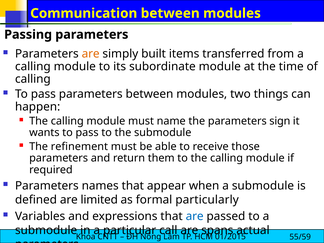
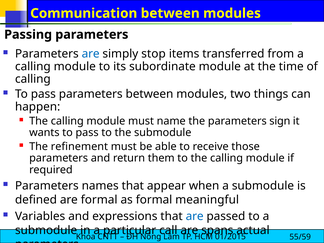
are at (91, 54) colour: orange -> blue
built: built -> stop
are limited: limited -> formal
particularly: particularly -> meaningful
